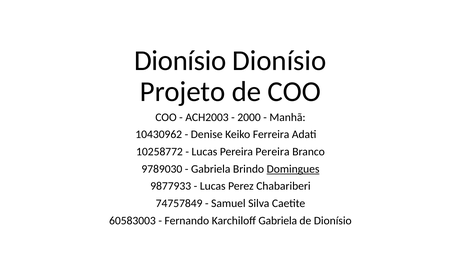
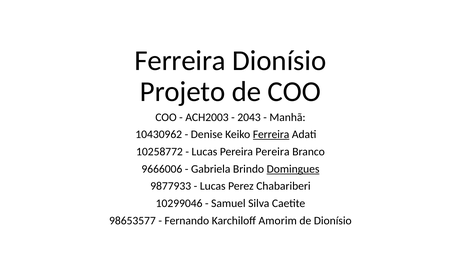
Dionísio at (180, 61): Dionísio -> Ferreira
2000: 2000 -> 2043
Ferreira at (271, 135) underline: none -> present
9789030: 9789030 -> 9666006
74757849: 74757849 -> 10299046
60583003: 60583003 -> 98653577
Karchiloff Gabriela: Gabriela -> Amorim
